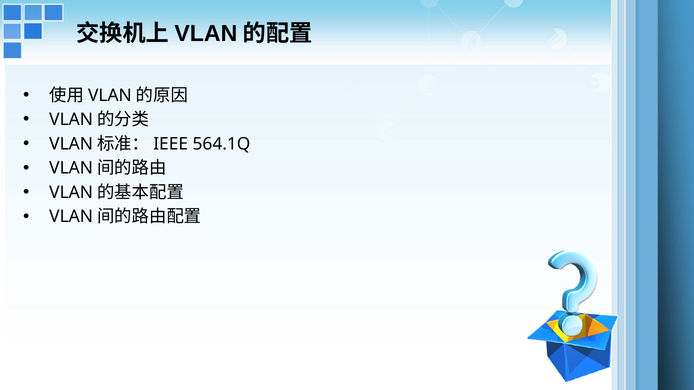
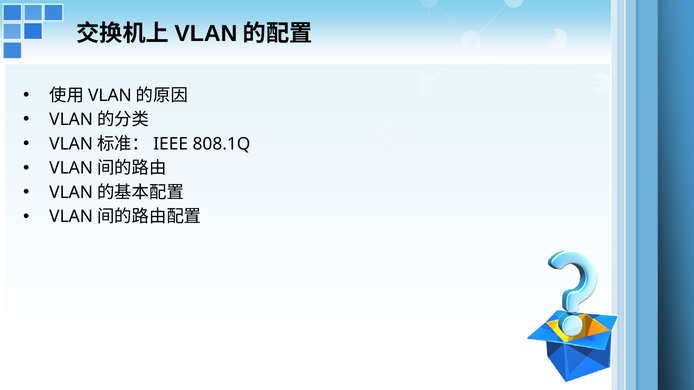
564.1Q: 564.1Q -> 808.1Q
